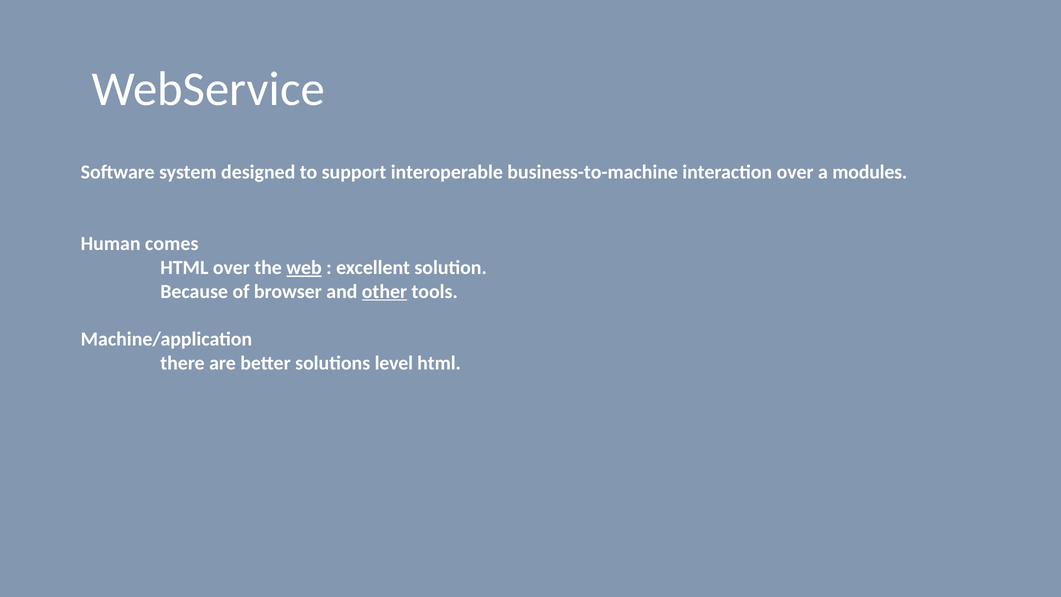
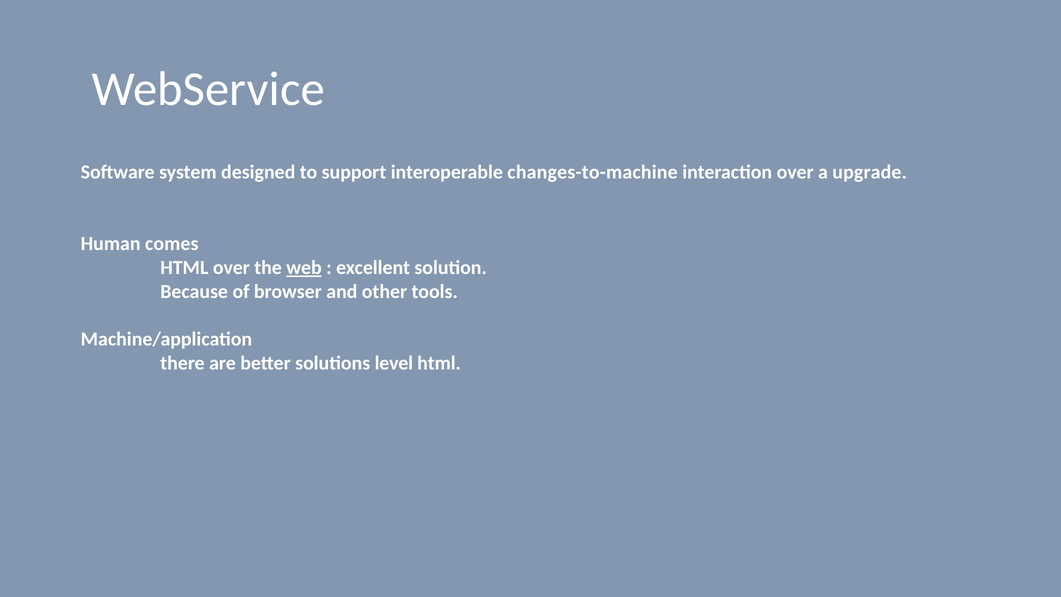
business-to-machine: business-to-machine -> changes-to-machine
modules: modules -> upgrade
other underline: present -> none
